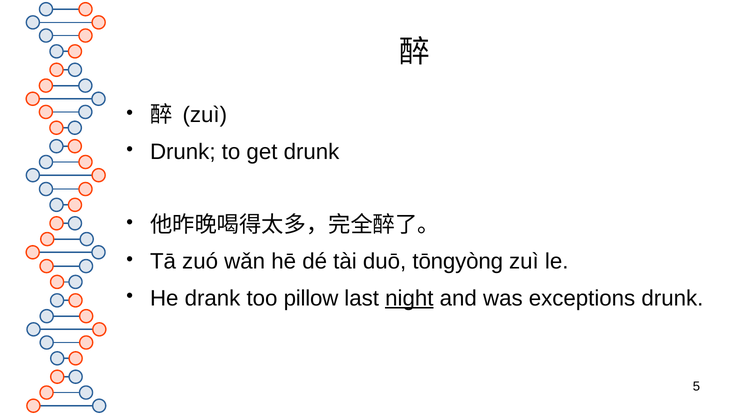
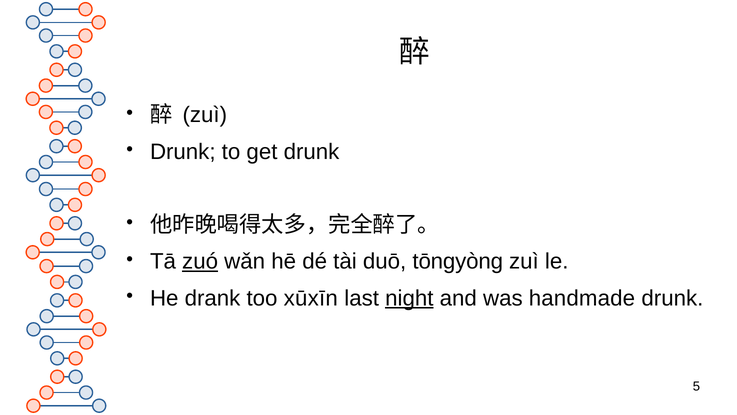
zuó underline: none -> present
pillow: pillow -> xūxīn
exceptions: exceptions -> handmade
